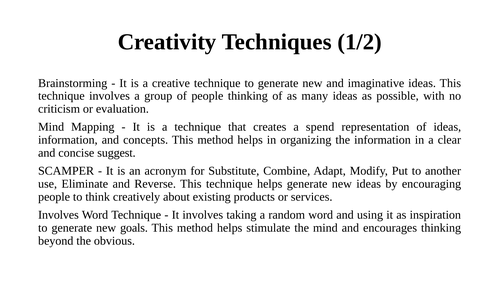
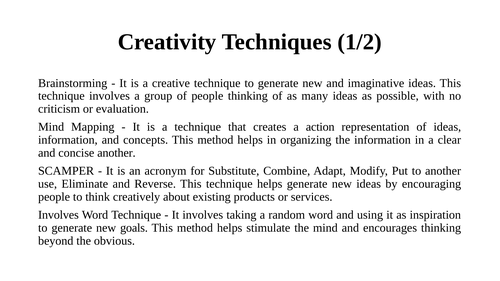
spend: spend -> action
concise suggest: suggest -> another
